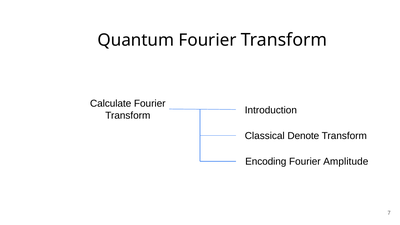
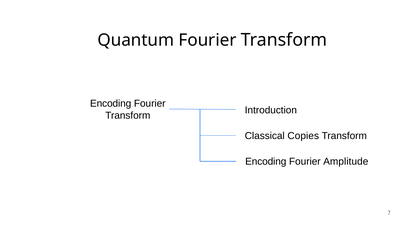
Calculate at (111, 104): Calculate -> Encoding
Denote: Denote -> Copies
